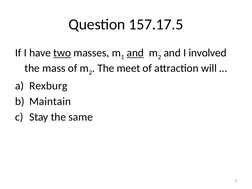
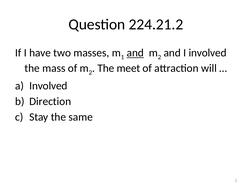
157.17.5: 157.17.5 -> 224.21.2
two underline: present -> none
Rexburg at (48, 86): Rexburg -> Involved
Maintain: Maintain -> Direction
